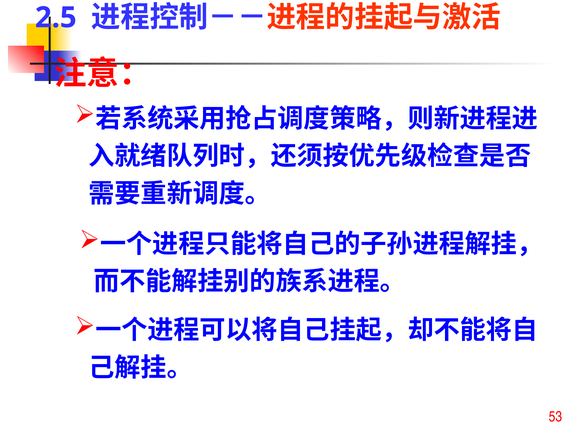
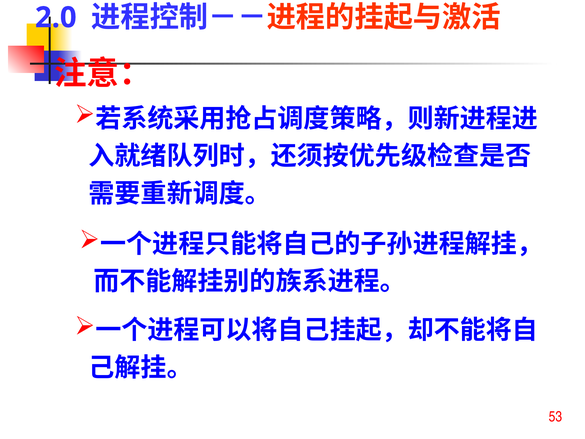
2.5: 2.5 -> 2.0
